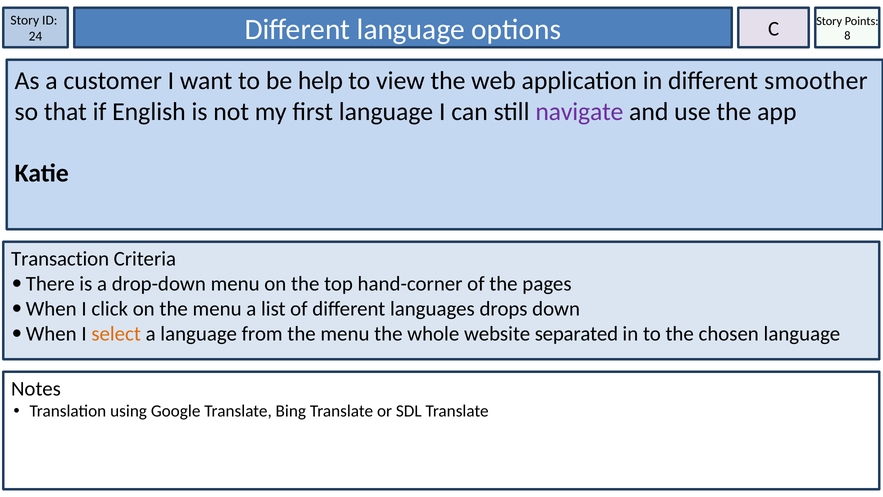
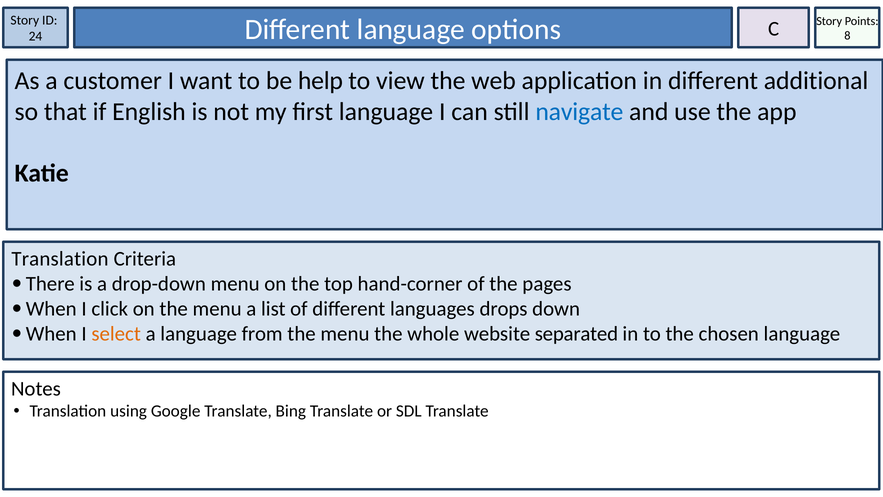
smoother: smoother -> additional
navigate colour: purple -> blue
Transaction at (60, 259): Transaction -> Translation
